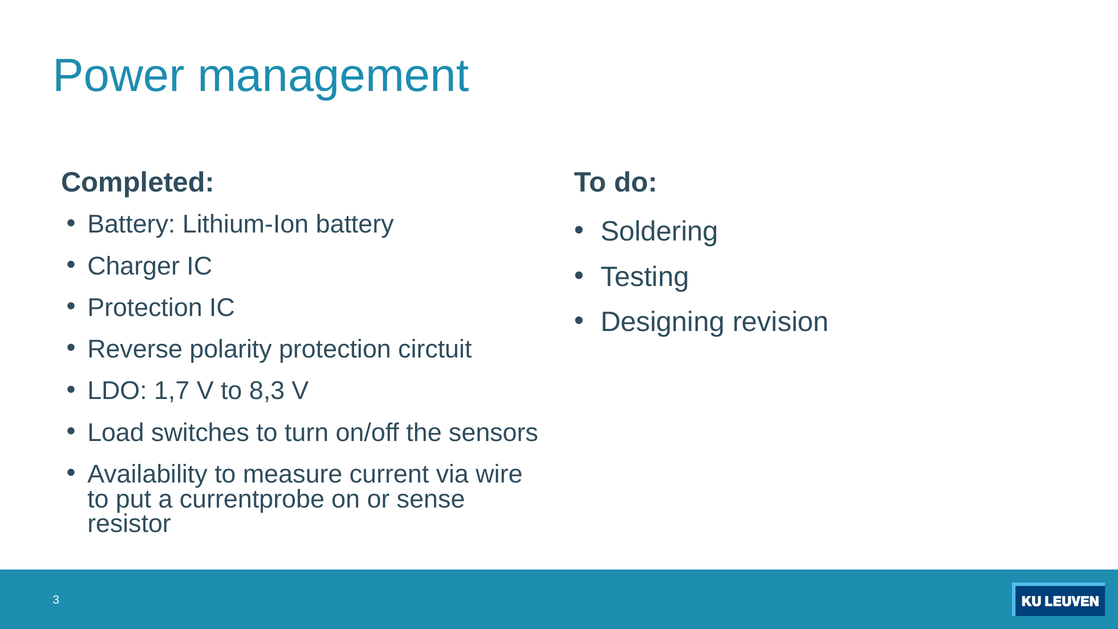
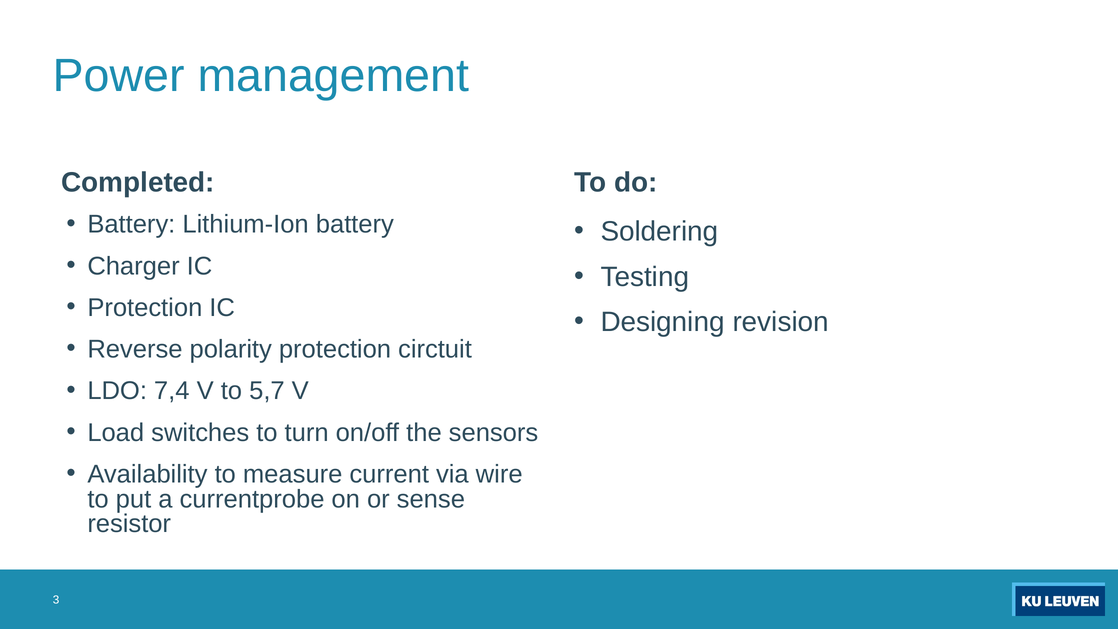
1,7: 1,7 -> 7,4
8,3: 8,3 -> 5,7
